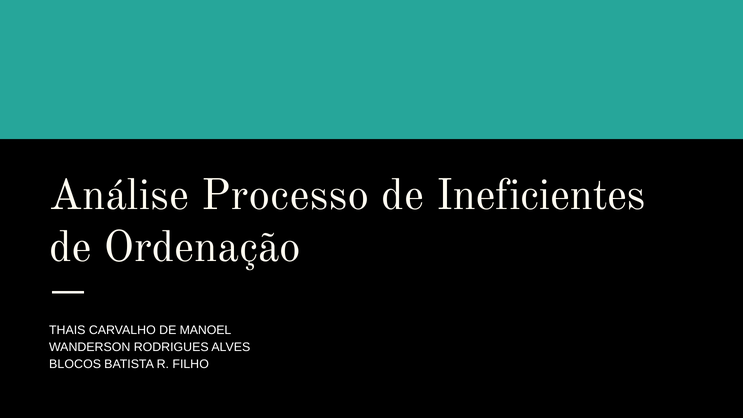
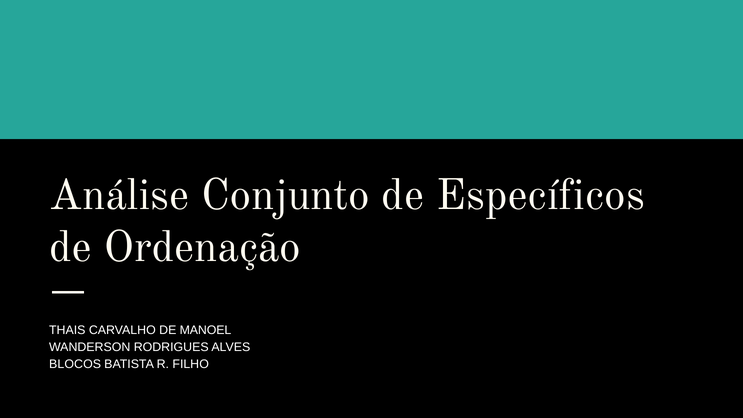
Processo: Processo -> Conjunto
Ineficientes: Ineficientes -> Específicos
